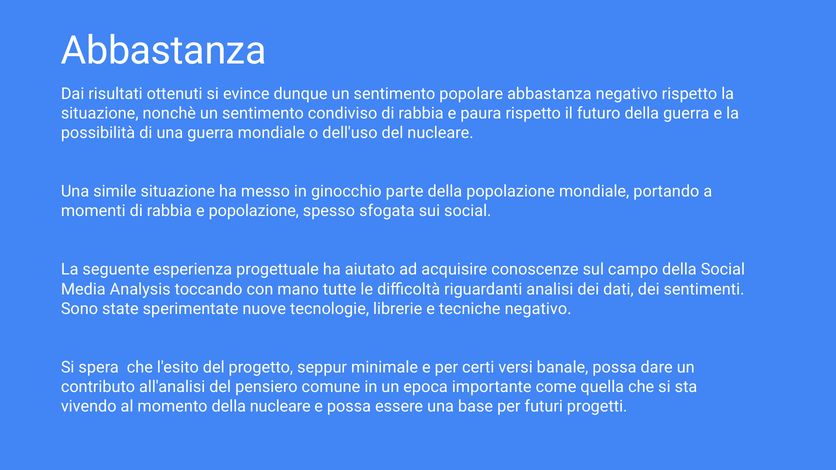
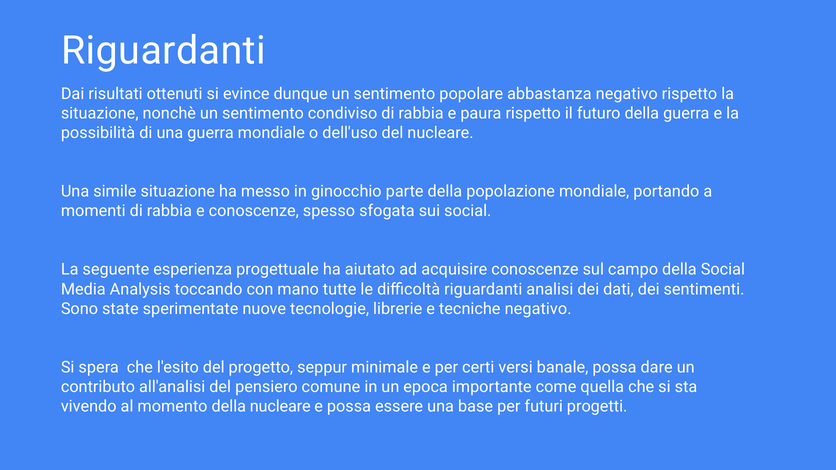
Abbastanza at (164, 51): Abbastanza -> Riguardanti
e popolazione: popolazione -> conoscenze
